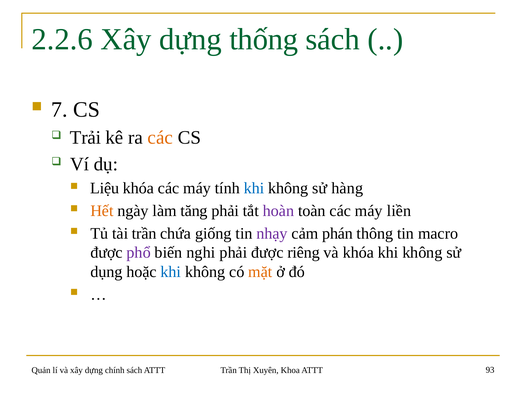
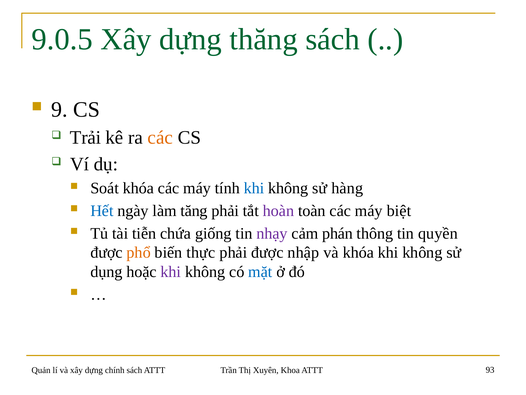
2.2.6: 2.2.6 -> 9.0.5
thống: thống -> thăng
7: 7 -> 9
Liệu: Liệu -> Soát
Hết colour: orange -> blue
liền: liền -> biệt
tài trần: trần -> tiễn
macro: macro -> quyền
phổ colour: purple -> orange
nghi: nghi -> thực
riêng: riêng -> nhập
khi at (171, 272) colour: blue -> purple
mặt colour: orange -> blue
